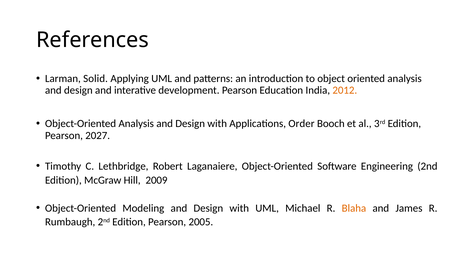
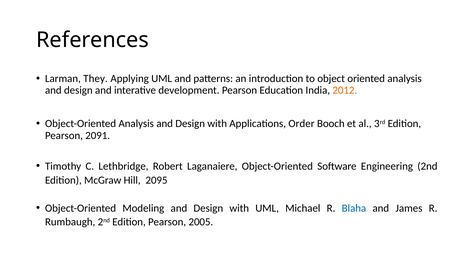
Solid: Solid -> They
2027: 2027 -> 2091
2009: 2009 -> 2095
Blaha colour: orange -> blue
